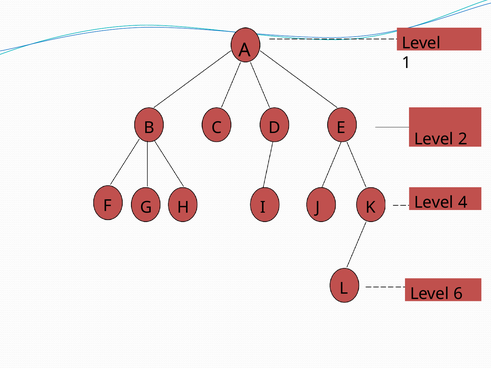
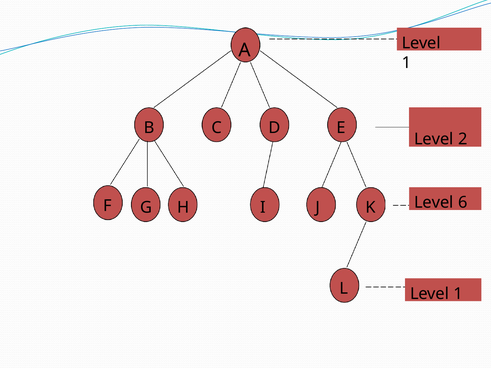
4: 4 -> 6
6 at (458, 294): 6 -> 1
